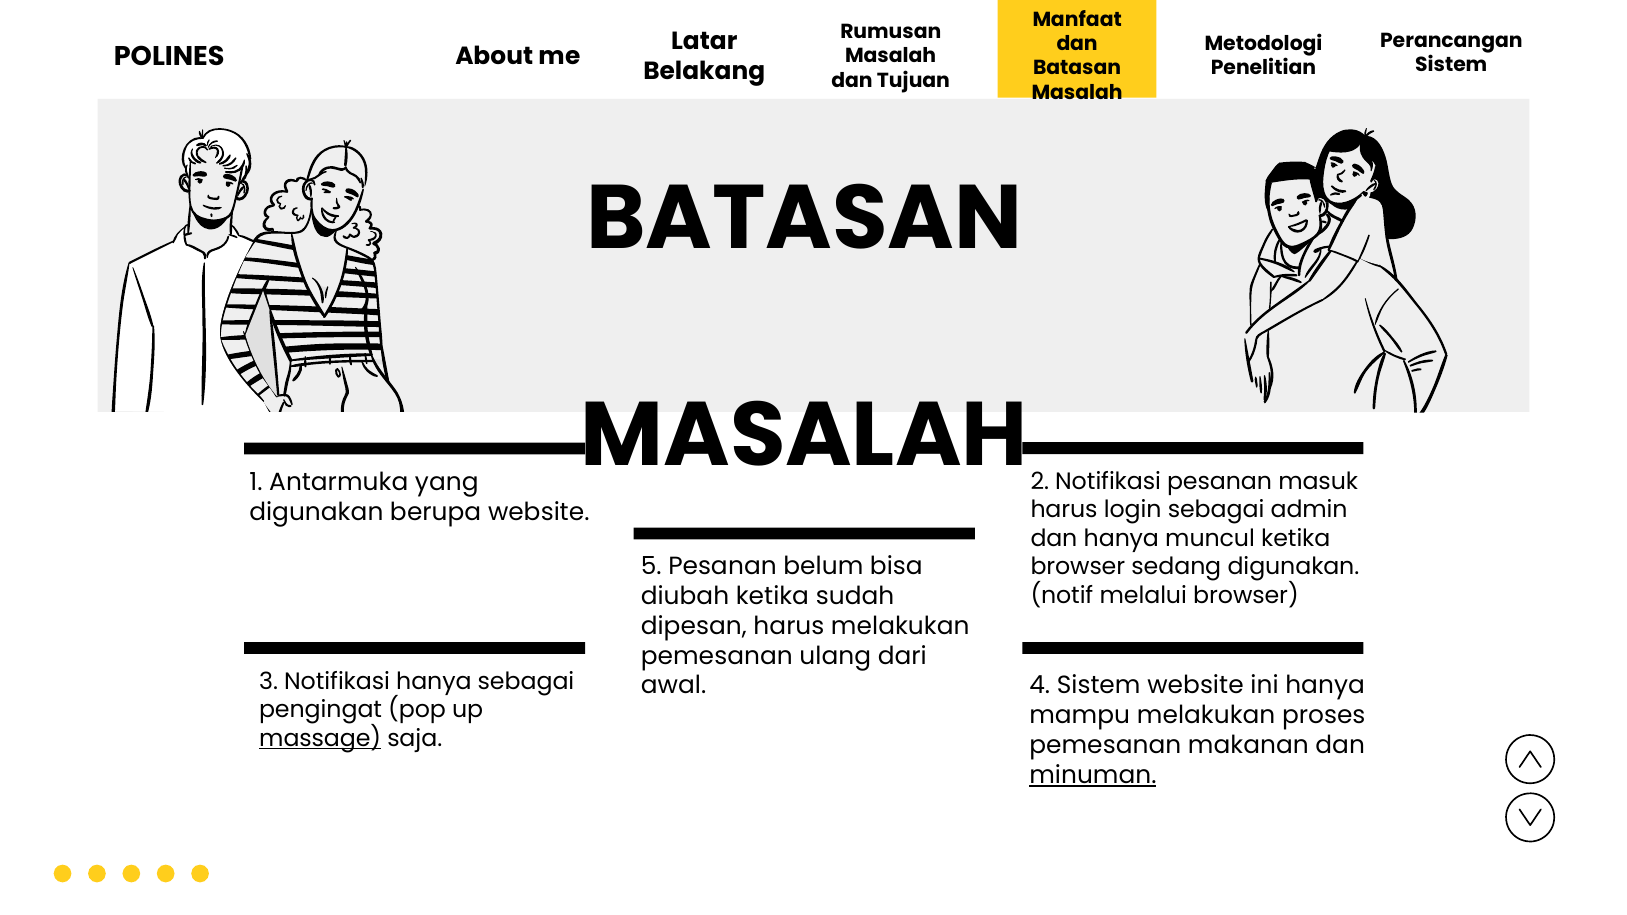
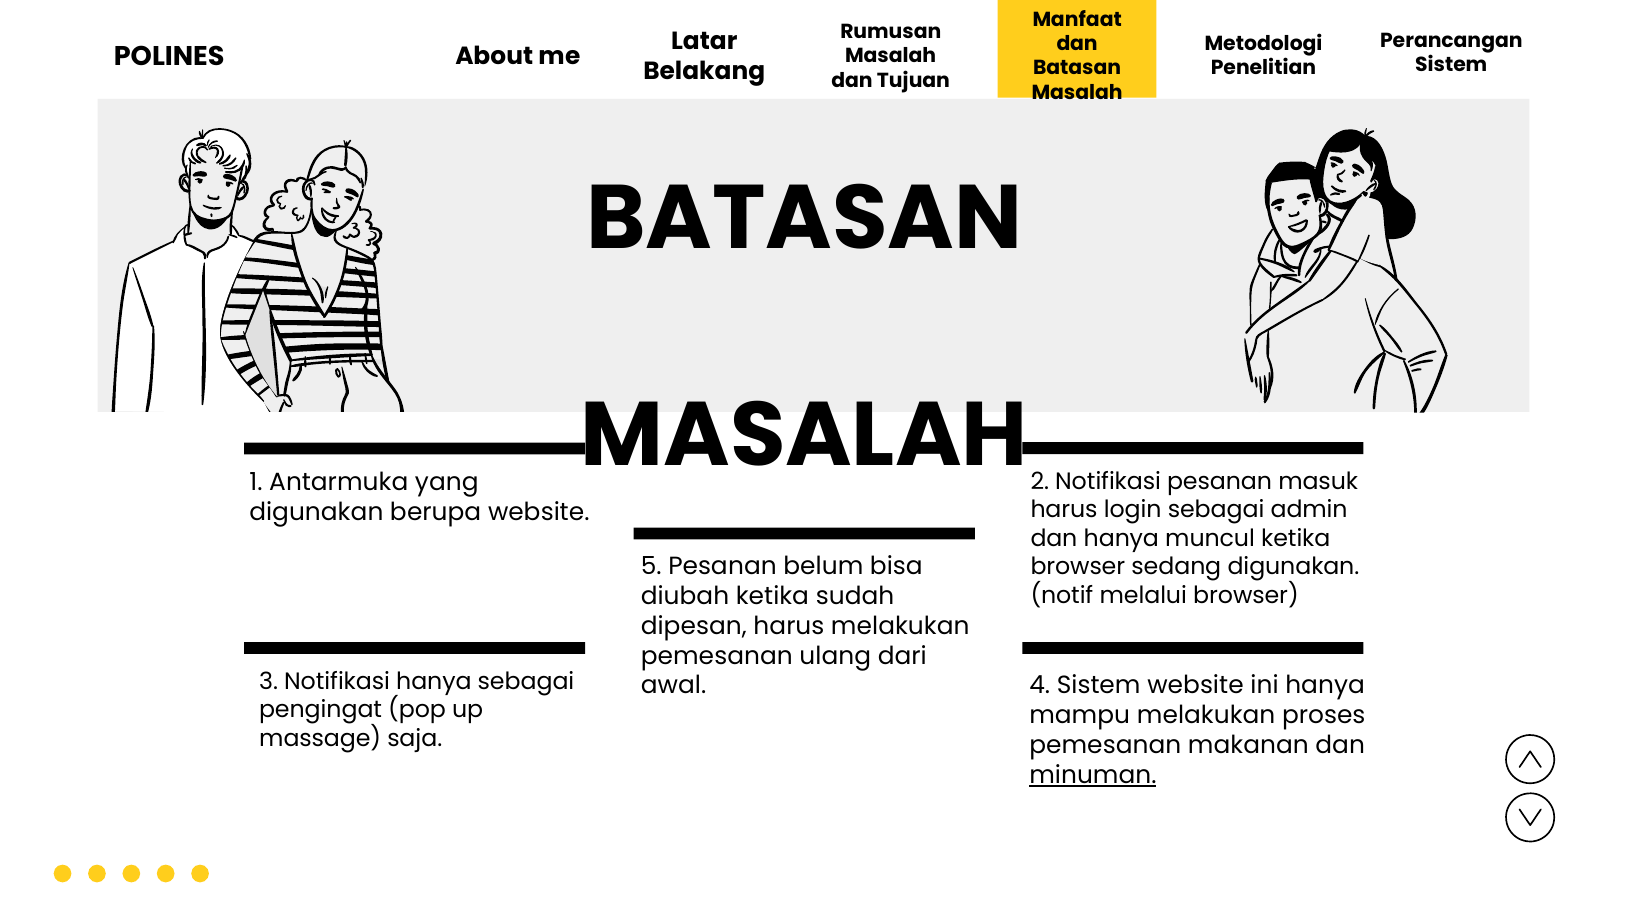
massage underline: present -> none
